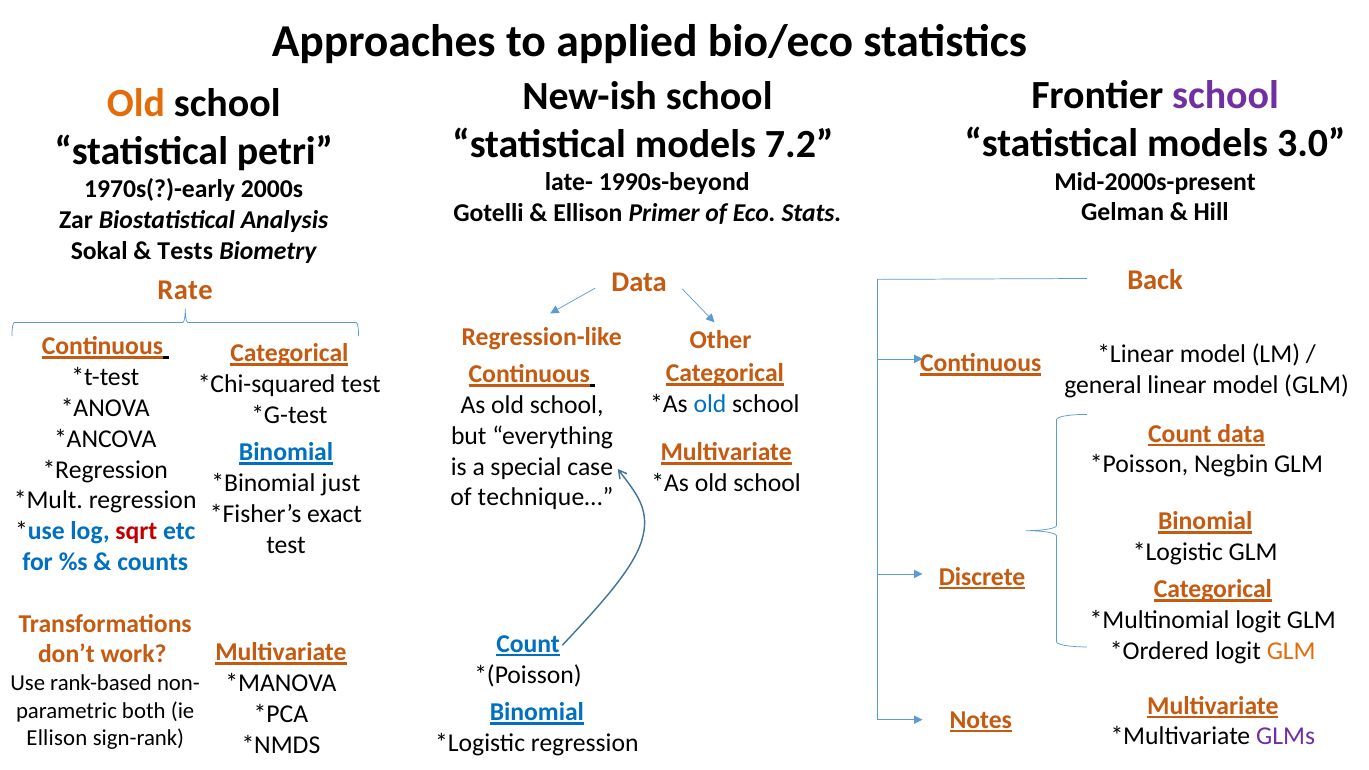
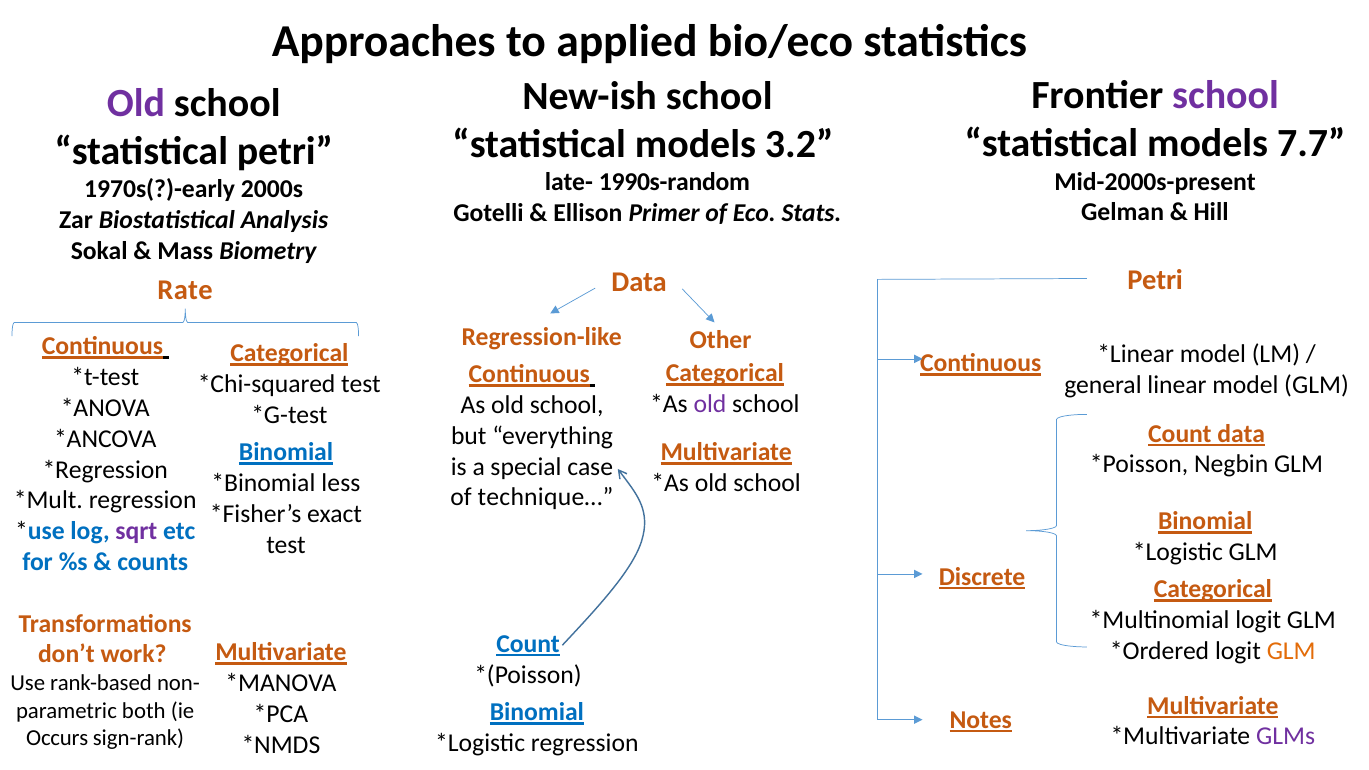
Old at (136, 103) colour: orange -> purple
3.0: 3.0 -> 7.7
7.2: 7.2 -> 3.2
1990s-beyond: 1990s-beyond -> 1990s-random
Tests: Tests -> Mass
Back at (1155, 281): Back -> Petri
old at (710, 404) colour: blue -> purple
just: just -> less
sqrt colour: red -> purple
Ellison at (57, 738): Ellison -> Occurs
